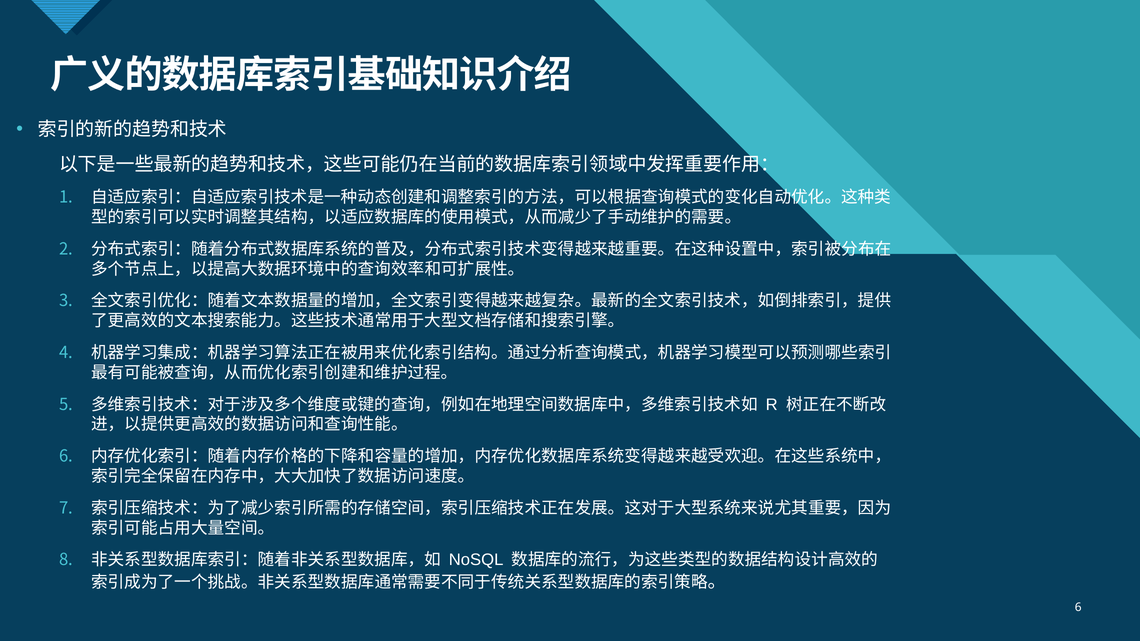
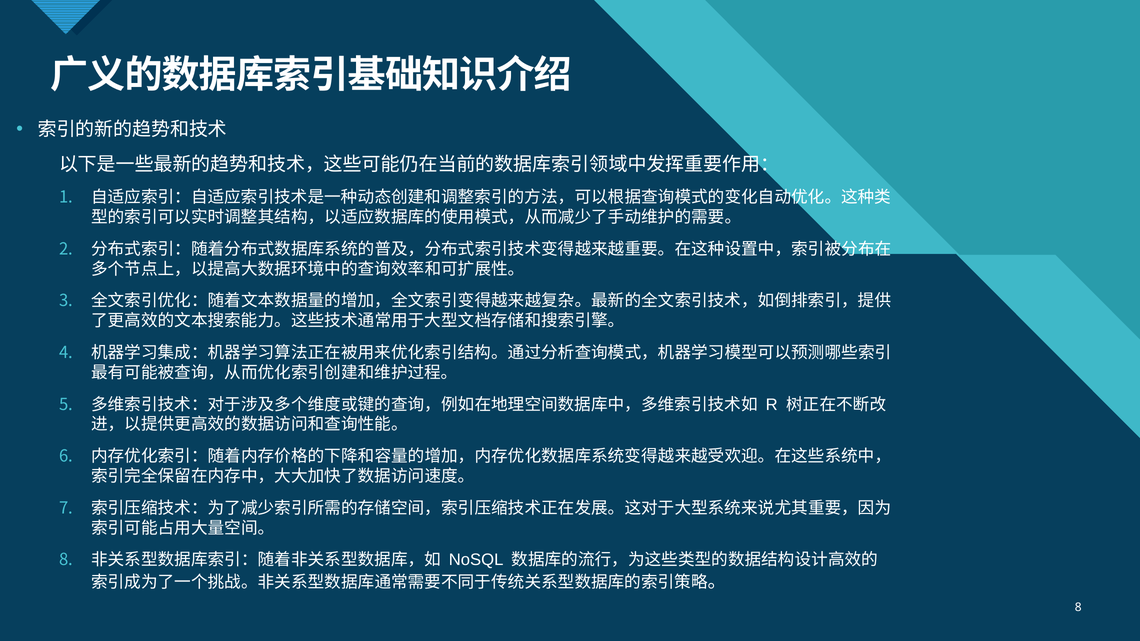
6 at (1078, 607): 6 -> 8
